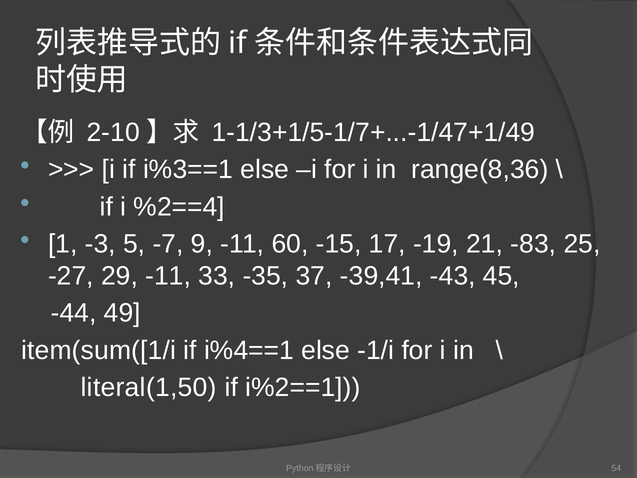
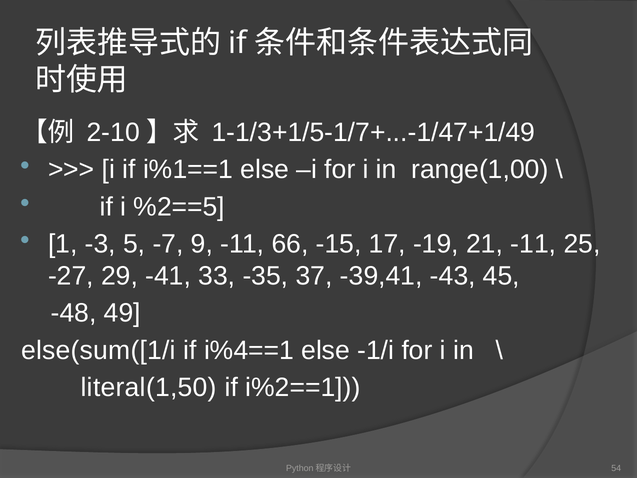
i%3==1: i%3==1 -> i%1==1
range(8,36: range(8,36 -> range(1,00
%2==4: %2==4 -> %2==5
60: 60 -> 66
21 -83: -83 -> -11
29 -11: -11 -> -41
-44: -44 -> -48
item(sum([1/i: item(sum([1/i -> else(sum([1/i
